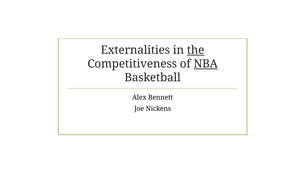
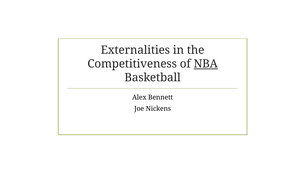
the underline: present -> none
